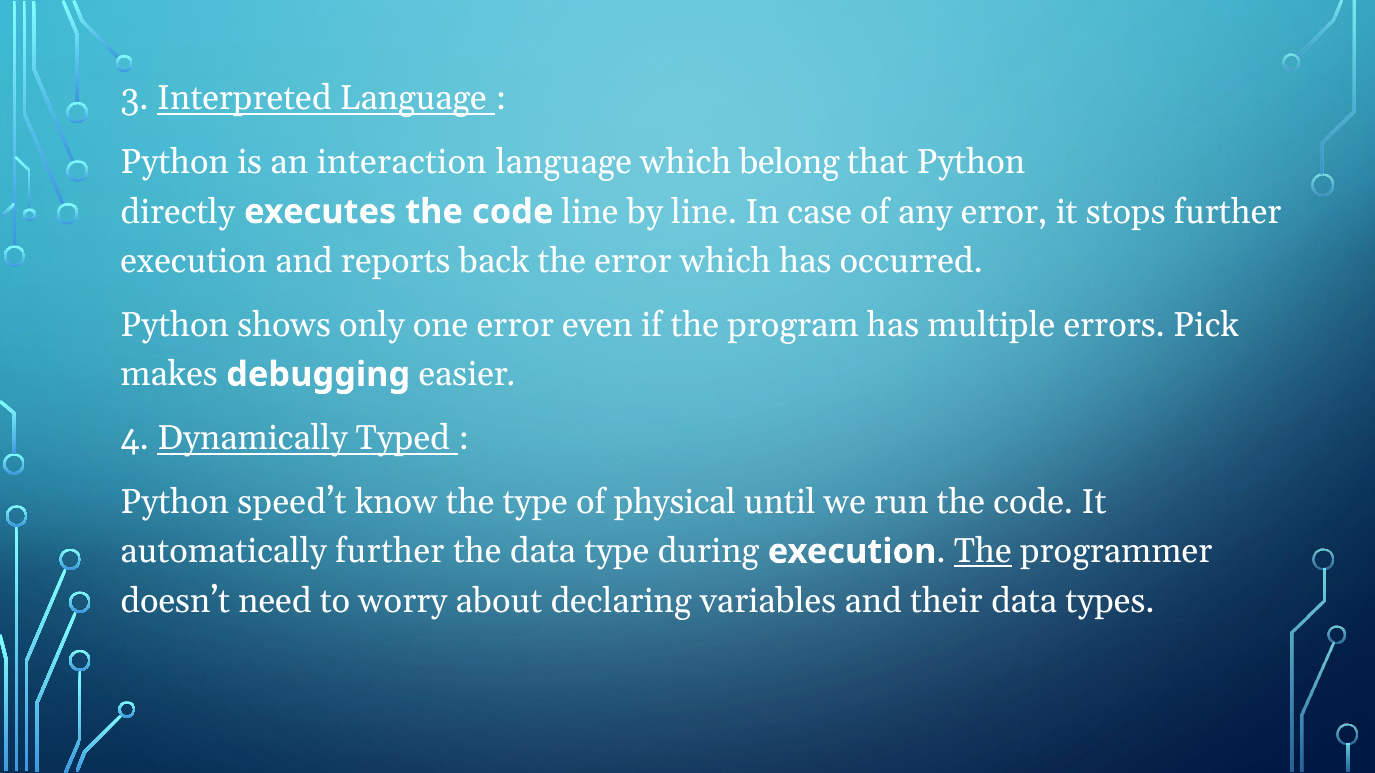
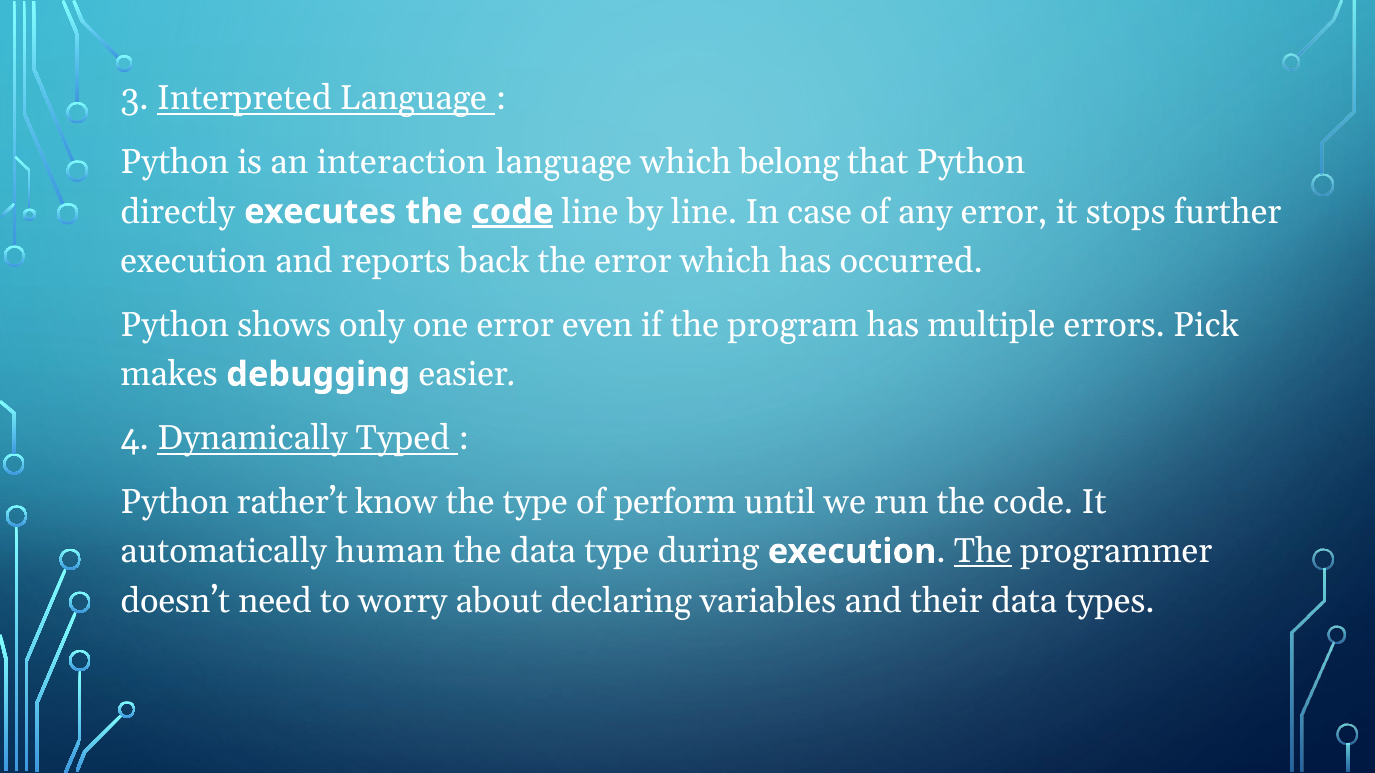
code at (513, 212) underline: none -> present
speed’t: speed’t -> rather’t
physical: physical -> perform
automatically further: further -> human
